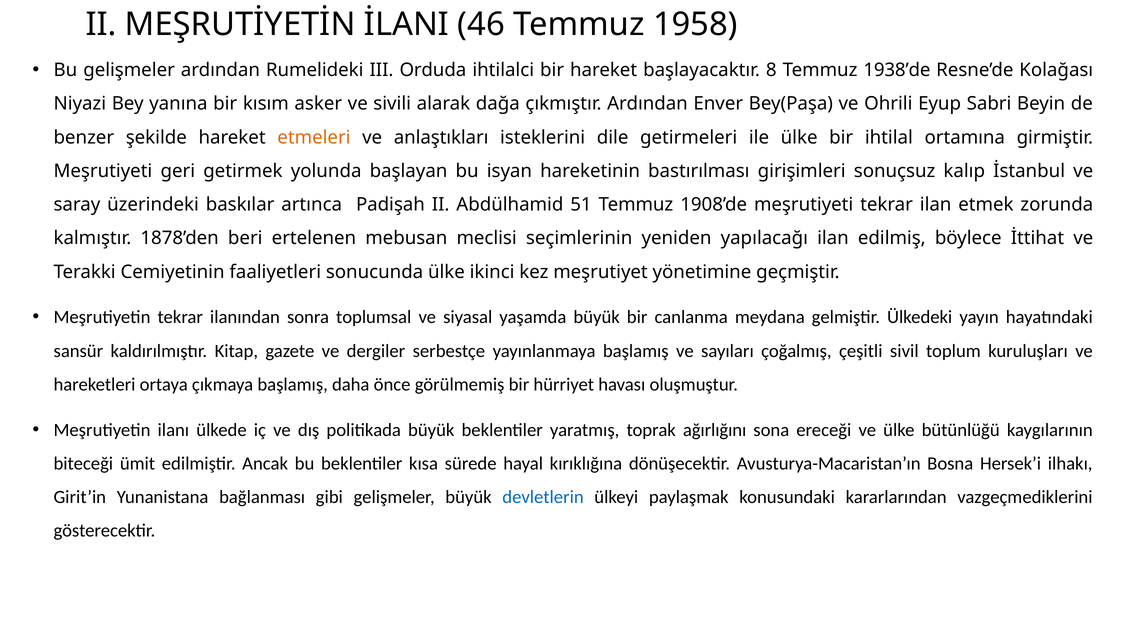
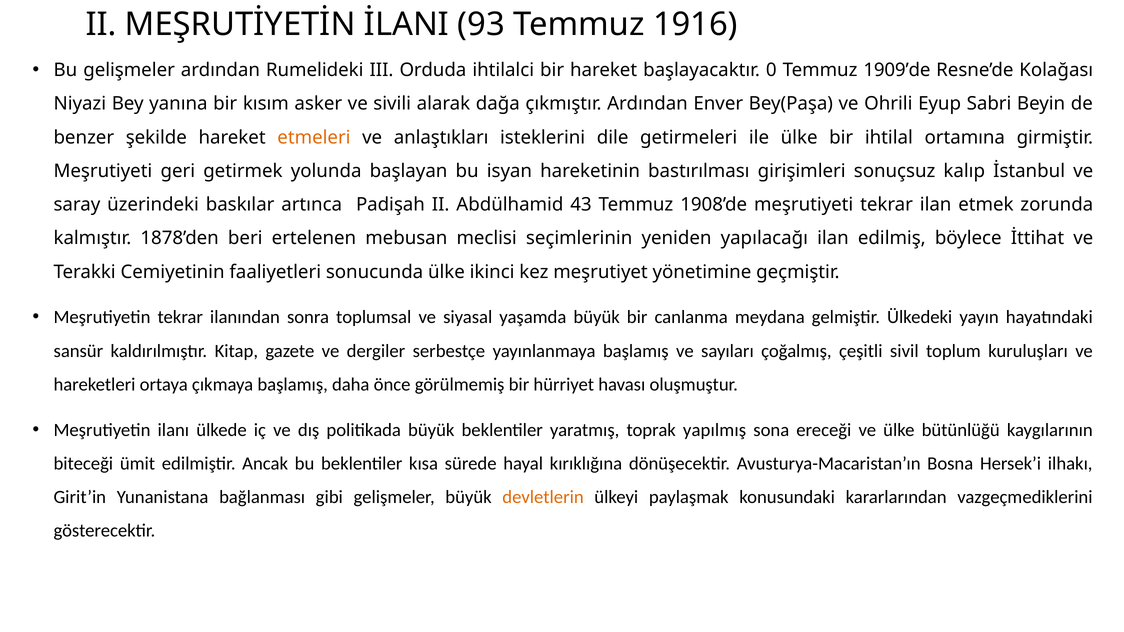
46: 46 -> 93
1958: 1958 -> 1916
8: 8 -> 0
1938’de: 1938’de -> 1909’de
51: 51 -> 43
ağırlığını: ağırlığını -> yapılmış
devletlerin colour: blue -> orange
